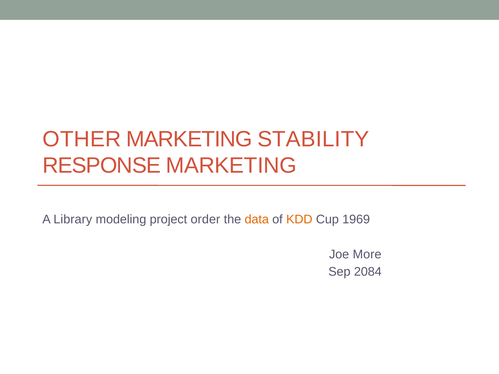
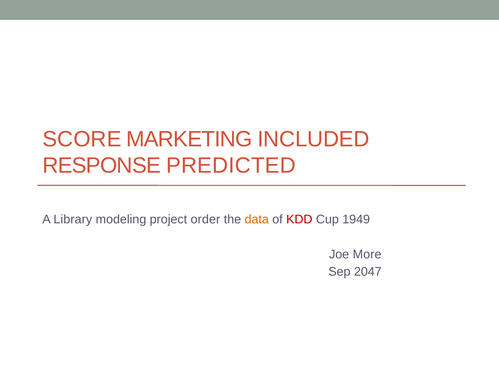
OTHER: OTHER -> SCORE
STABILITY: STABILITY -> INCLUDED
RESPONSE MARKETING: MARKETING -> PREDICTED
KDD colour: orange -> red
1969: 1969 -> 1949
2084: 2084 -> 2047
